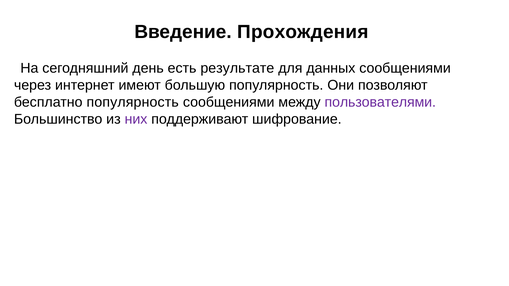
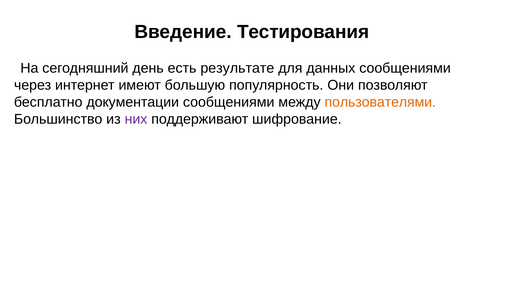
Прохождения: Прохождения -> Тестирования
бесплатно популярность: популярность -> документации
пользователями colour: purple -> orange
